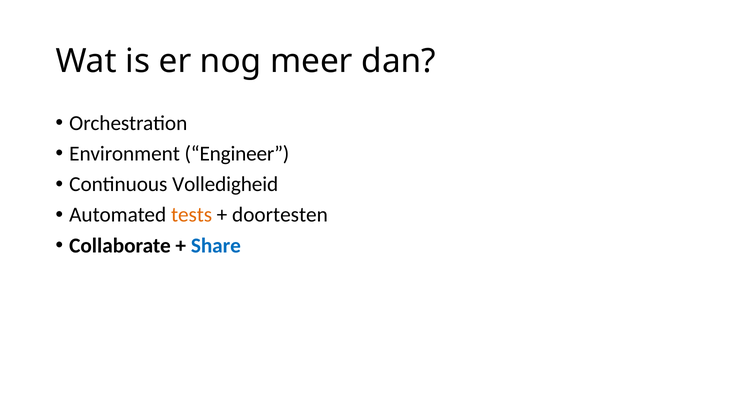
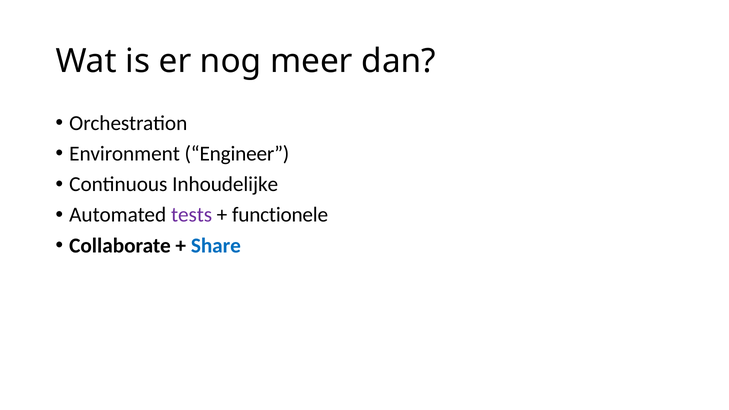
Volledigheid: Volledigheid -> Inhoudelijke
tests colour: orange -> purple
doortesten: doortesten -> functionele
